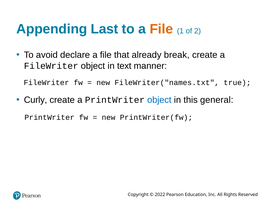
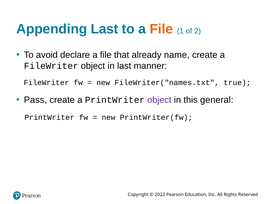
break: break -> name
in text: text -> last
Curly: Curly -> Pass
object at (159, 100) colour: blue -> purple
